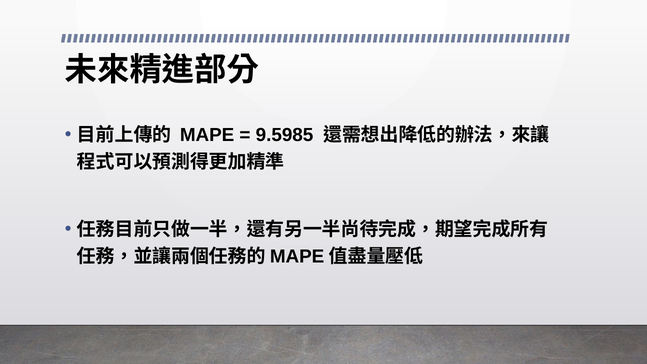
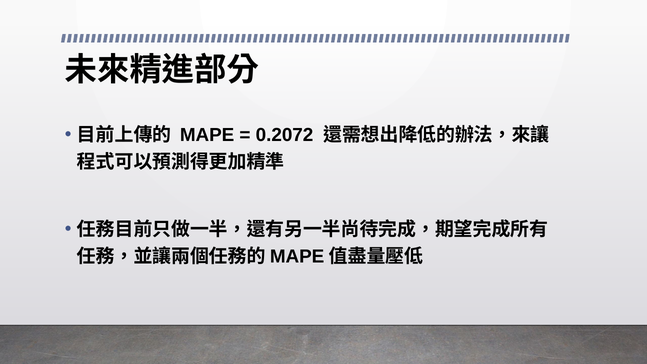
9.5985: 9.5985 -> 0.2072
